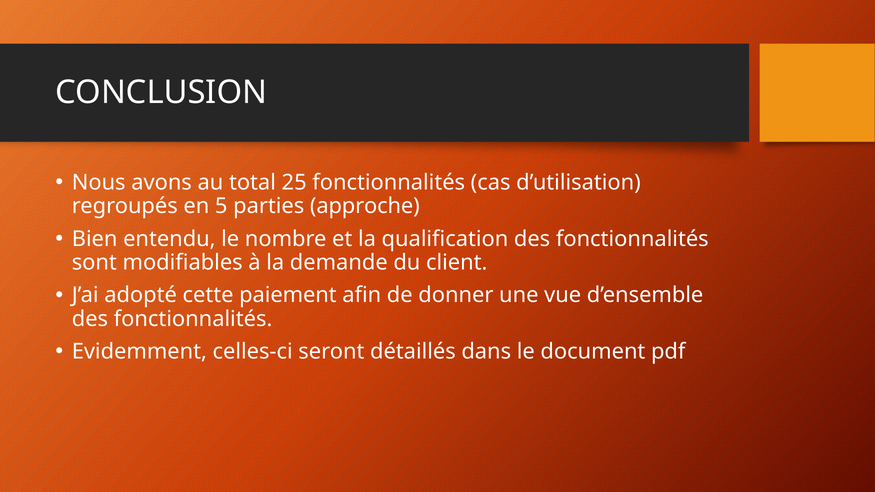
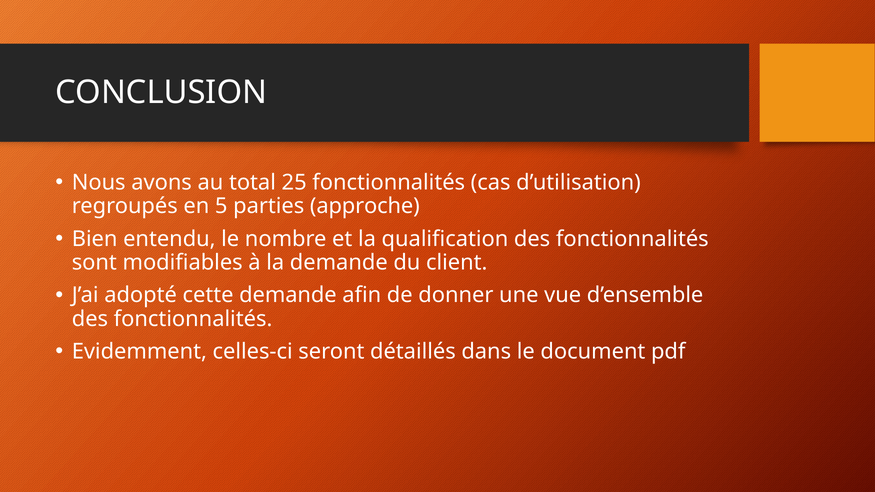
cette paiement: paiement -> demande
